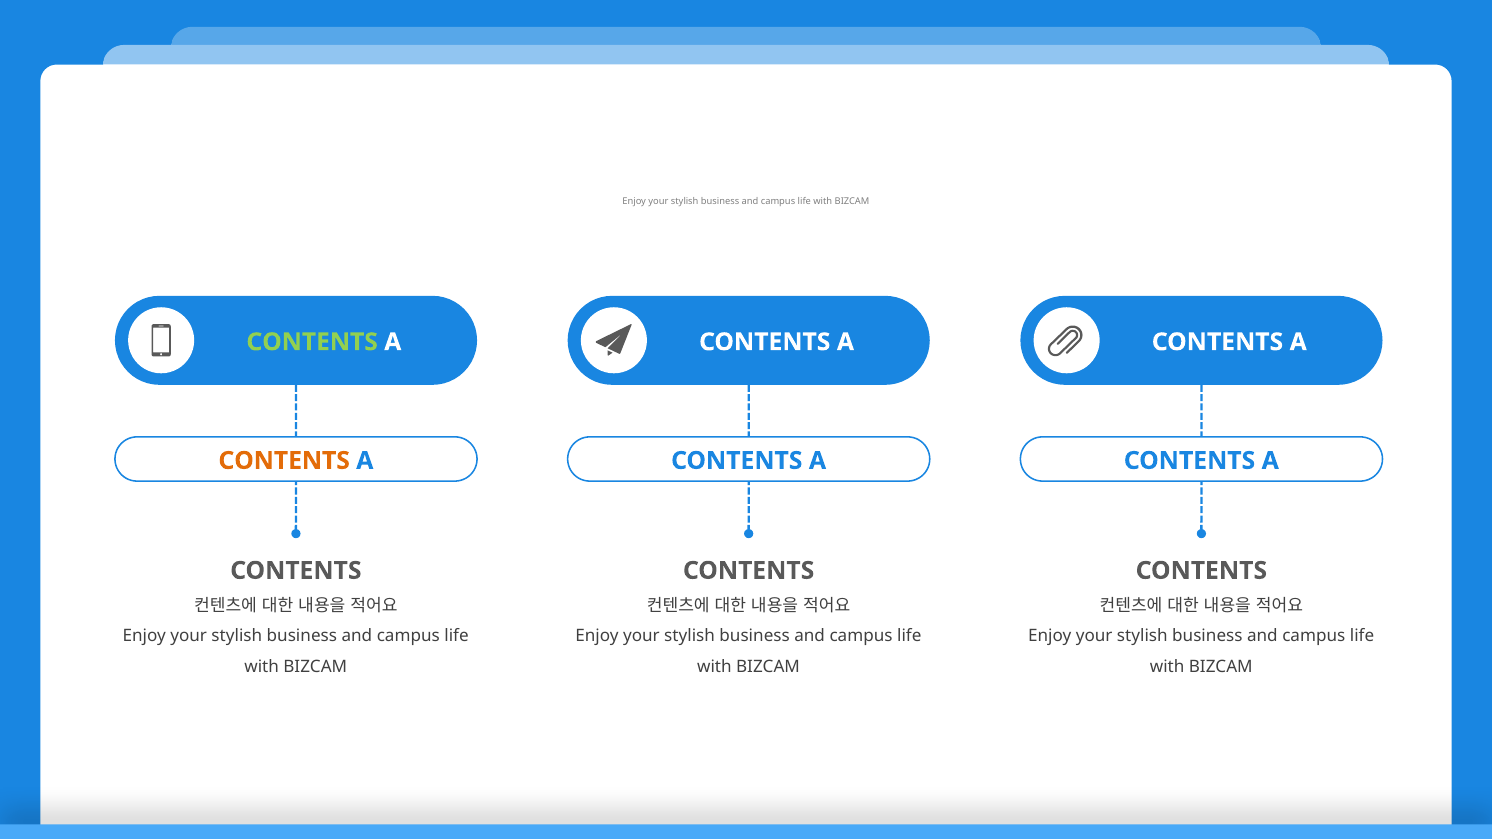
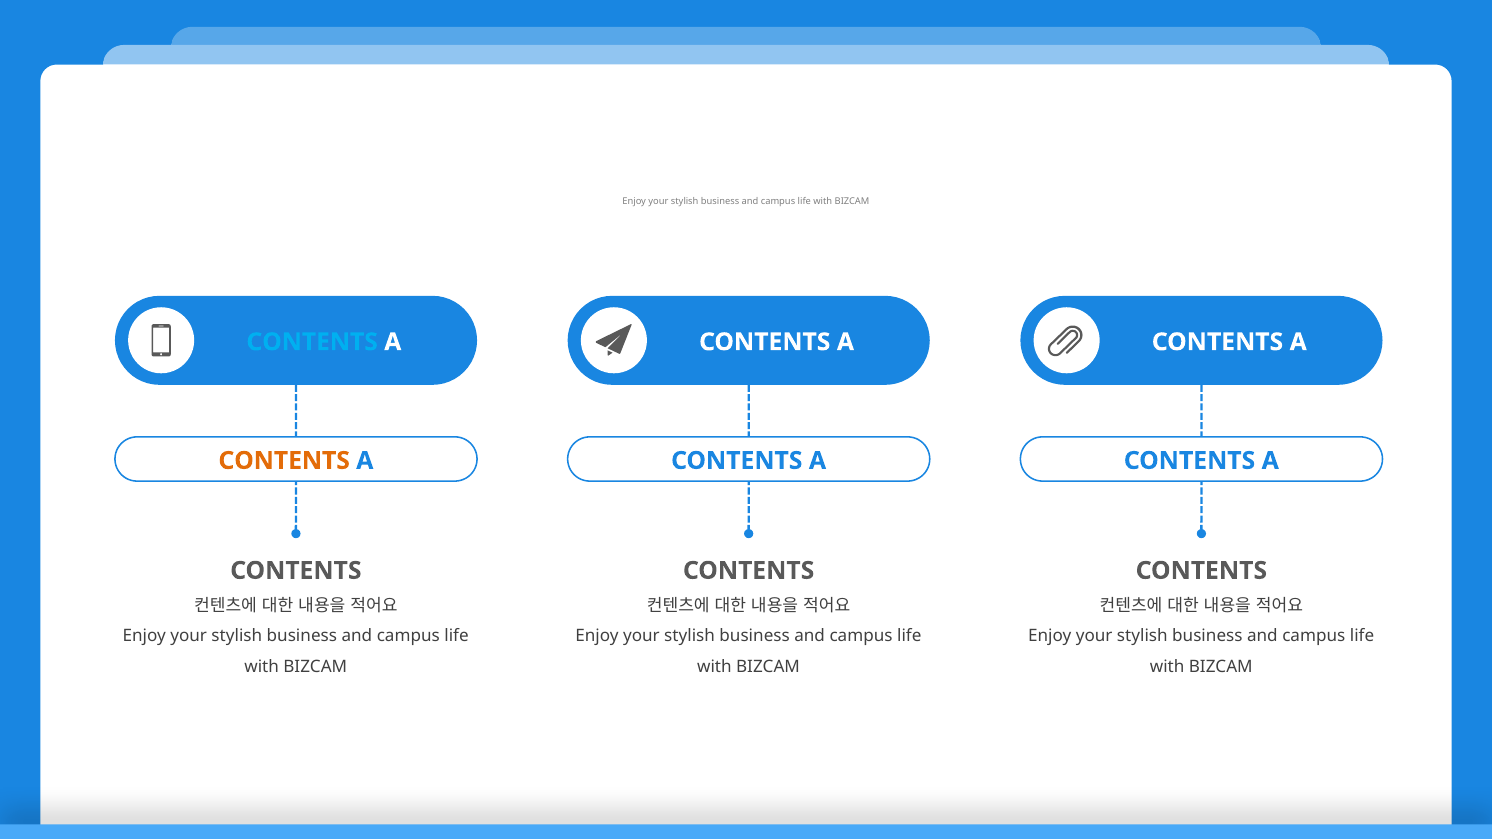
CONTENTS at (312, 342) colour: light green -> light blue
